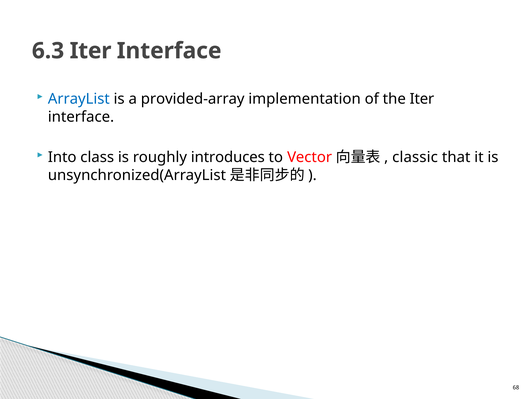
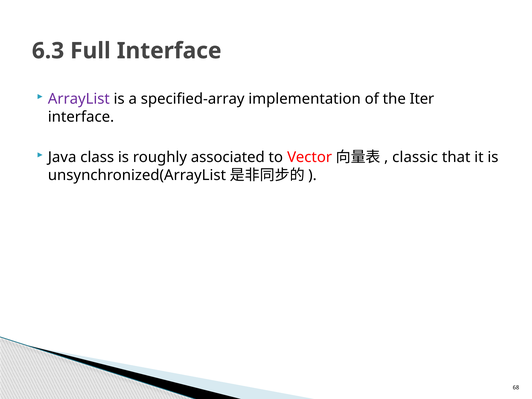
6.3 Iter: Iter -> Full
ArrayList colour: blue -> purple
provided-array: provided-array -> specified-array
Into: Into -> Java
introduces: introduces -> associated
